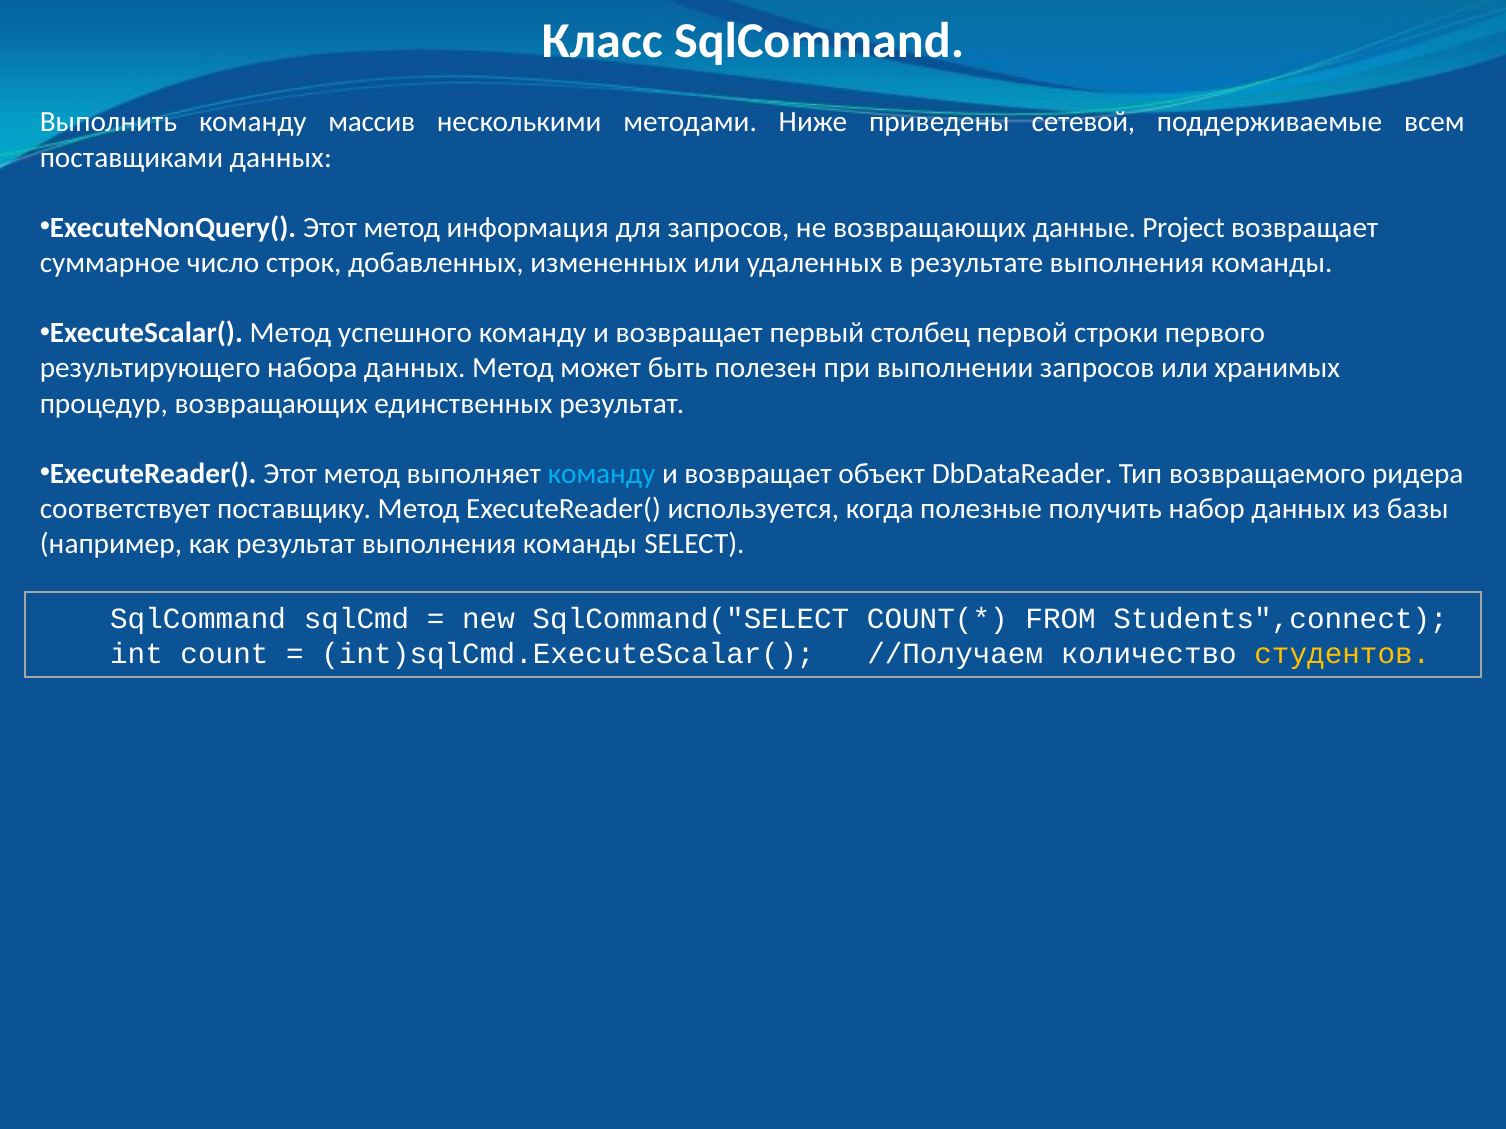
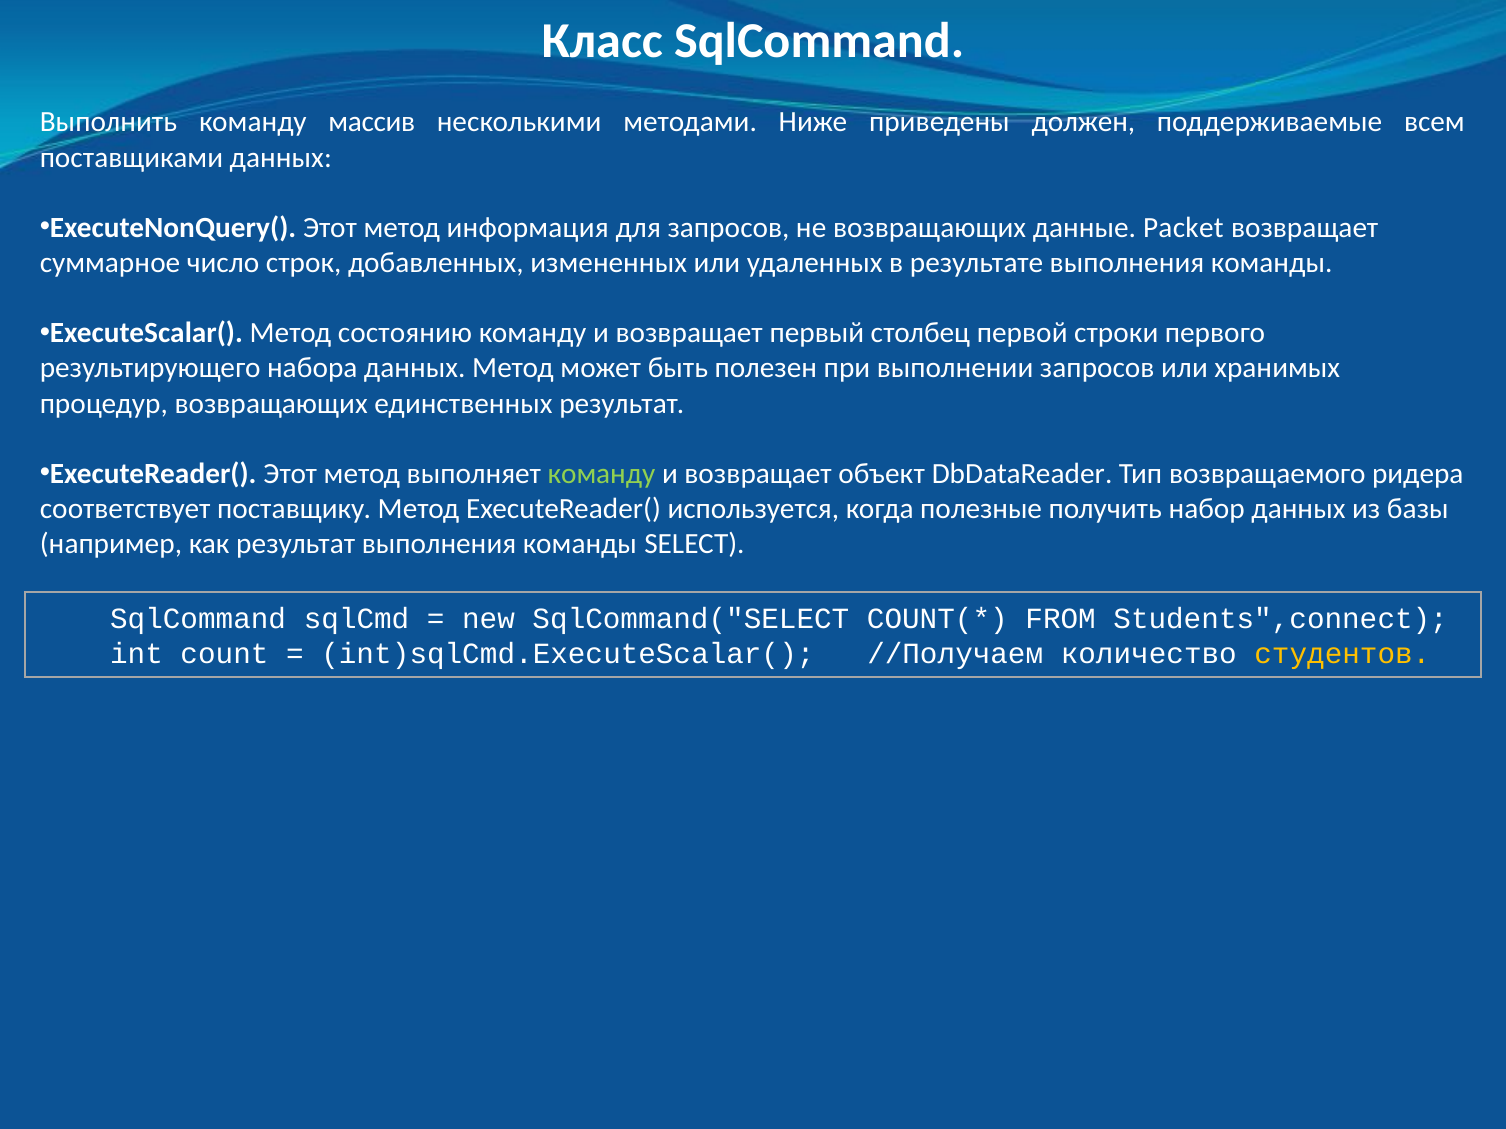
сетевой: сетевой -> должен
Project: Project -> Packet
успешного: успешного -> состоянию
команду at (601, 474) colour: light blue -> light green
